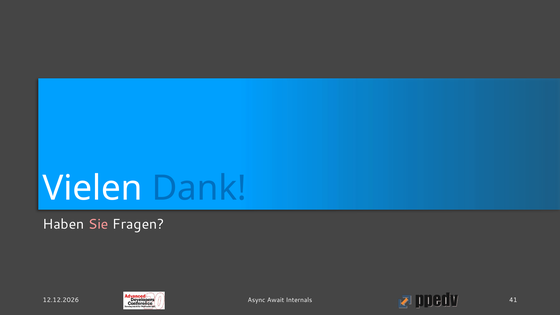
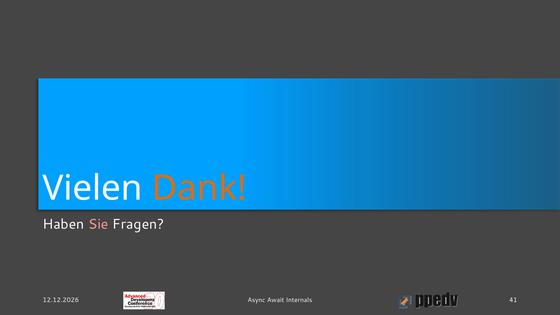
Dank colour: blue -> orange
